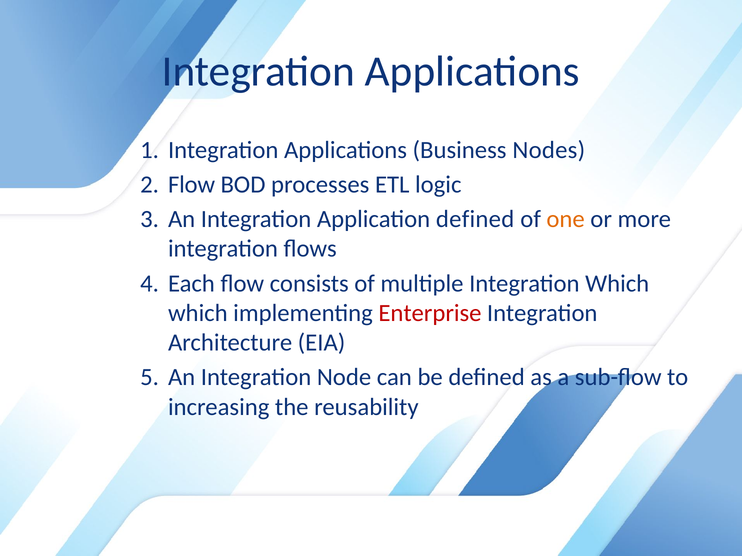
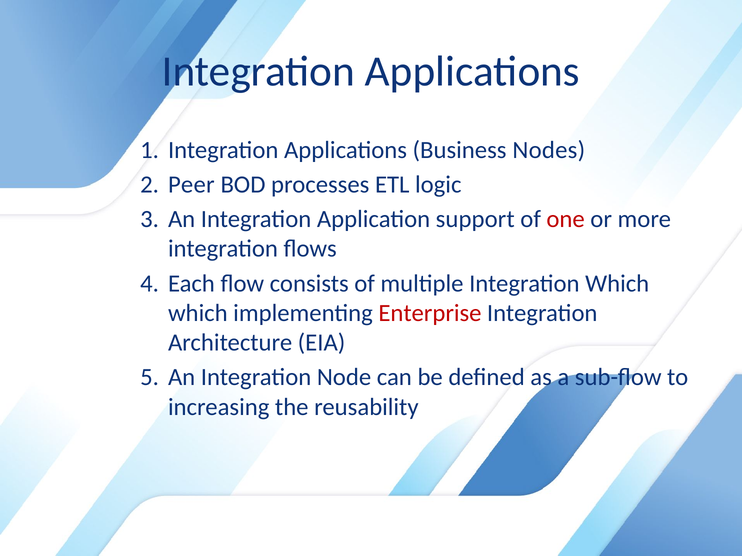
Flow at (192, 185): Flow -> Peer
Application defined: defined -> support
one colour: orange -> red
